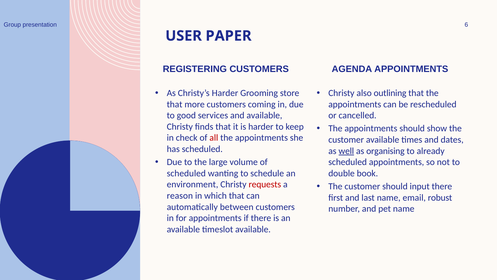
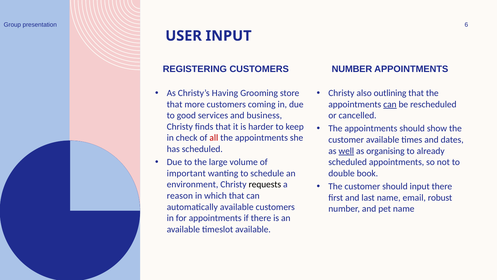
USER PAPER: PAPER -> INPUT
AGENDA at (352, 69): AGENDA -> NUMBER
Christy’s Harder: Harder -> Having
can at (390, 104) underline: none -> present
and available: available -> business
scheduled at (186, 173): scheduled -> important
requests colour: red -> black
automatically between: between -> available
